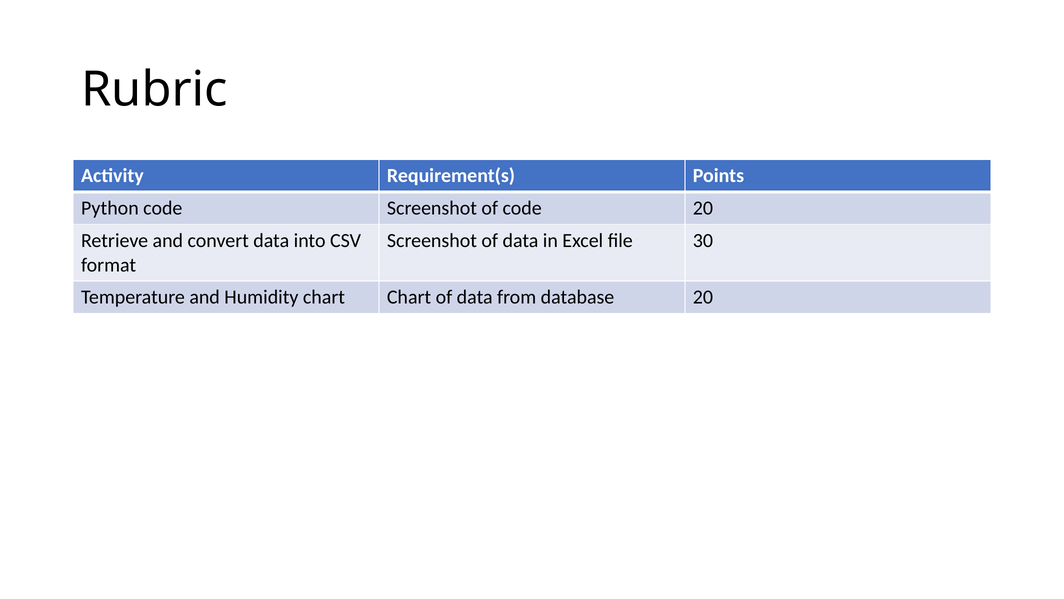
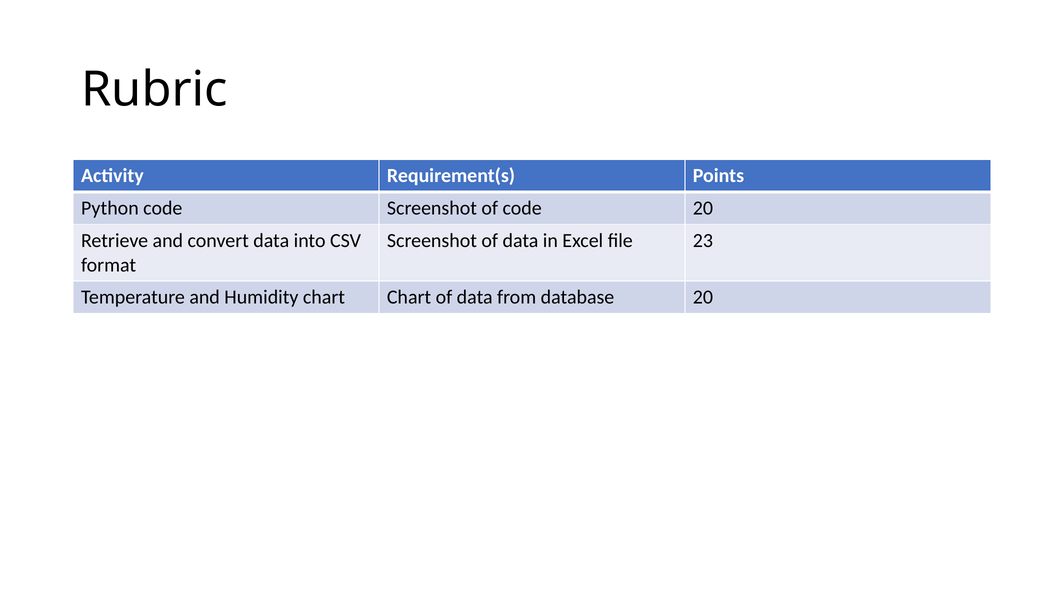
30: 30 -> 23
